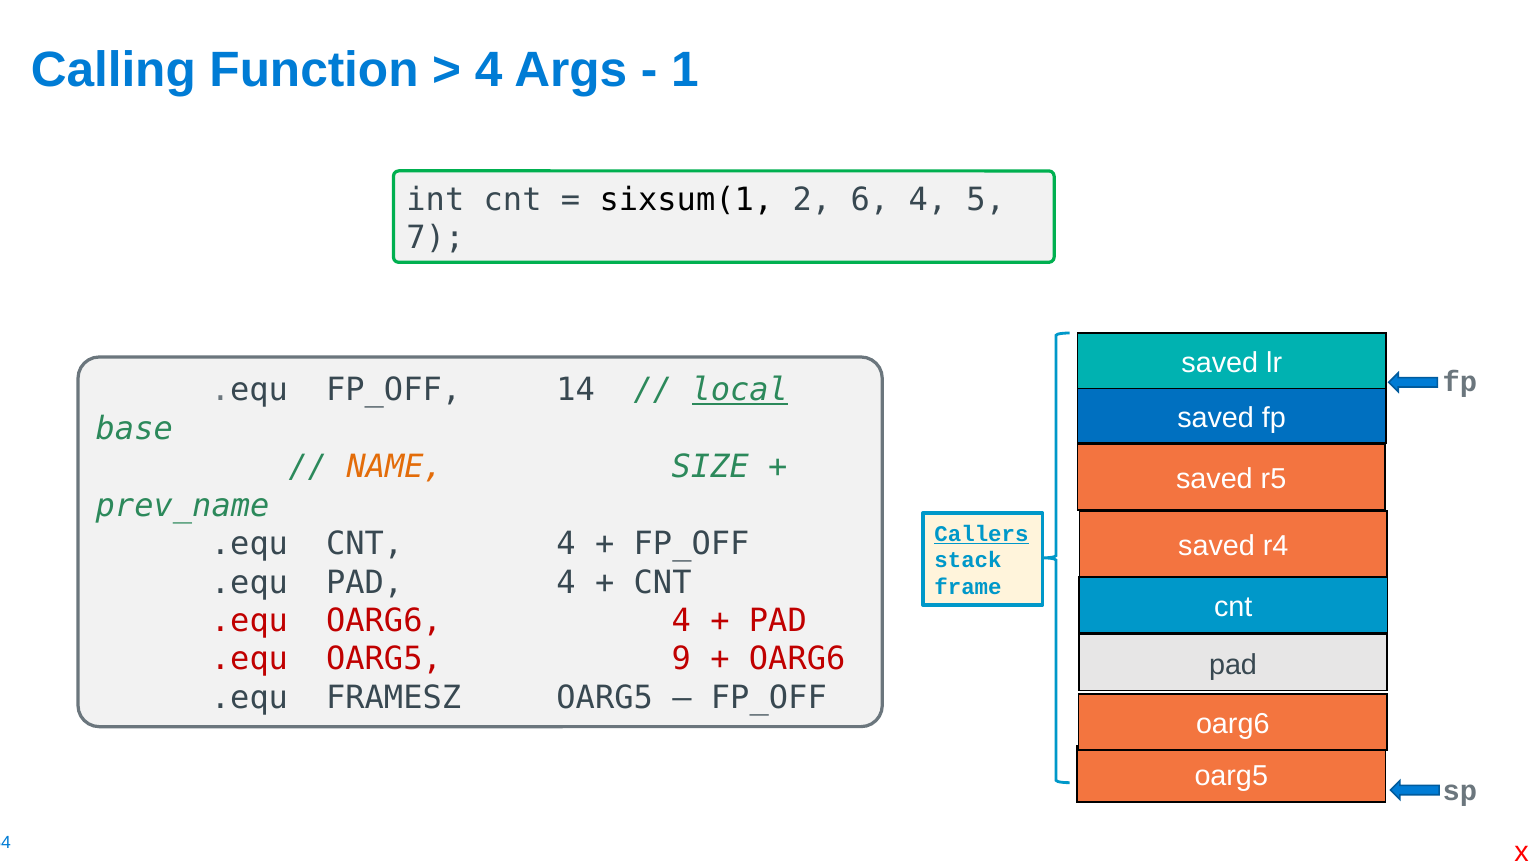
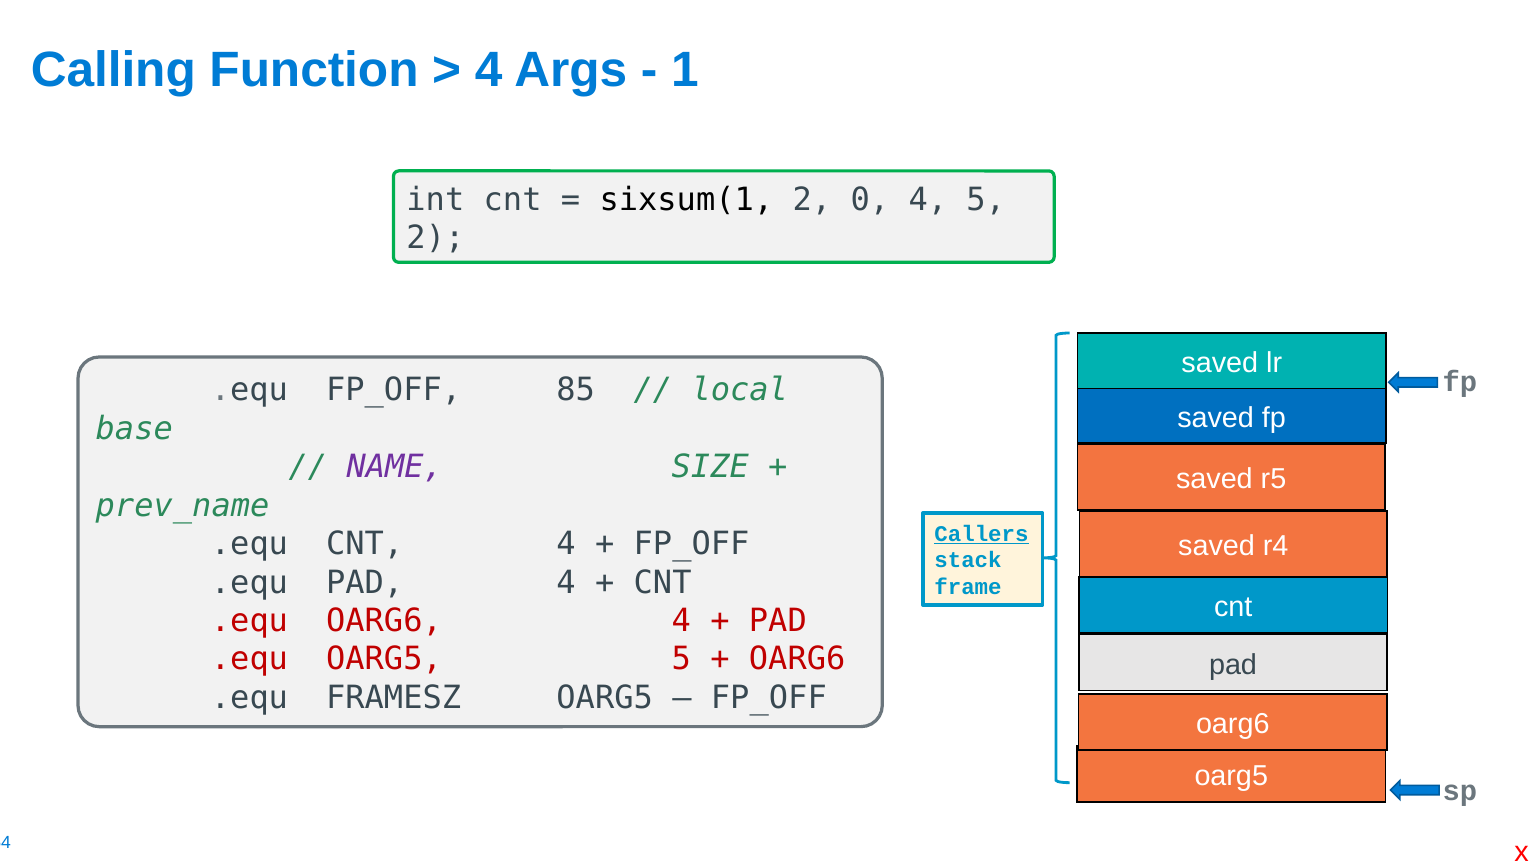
6: 6 -> 0
7 at (435, 238): 7 -> 2
14: 14 -> 85
local underline: present -> none
NAME colour: orange -> purple
OARG5 9: 9 -> 5
